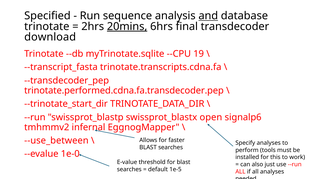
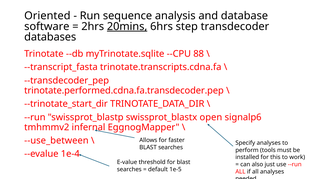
Specified: Specified -> Oriented
and underline: present -> none
trinotate at (47, 26): trinotate -> software
final: final -> step
download: download -> databases
19: 19 -> 88
1e-0: 1e-0 -> 1e-4
